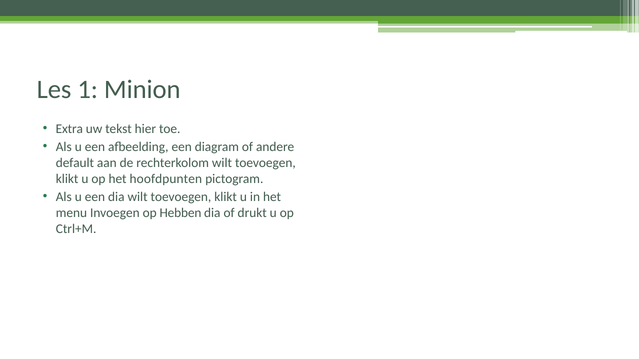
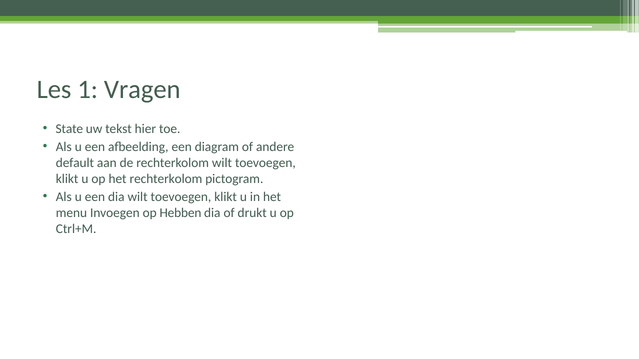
Minion: Minion -> Vragen
Extra: Extra -> State
het hoofdpunten: hoofdpunten -> rechterkolom
